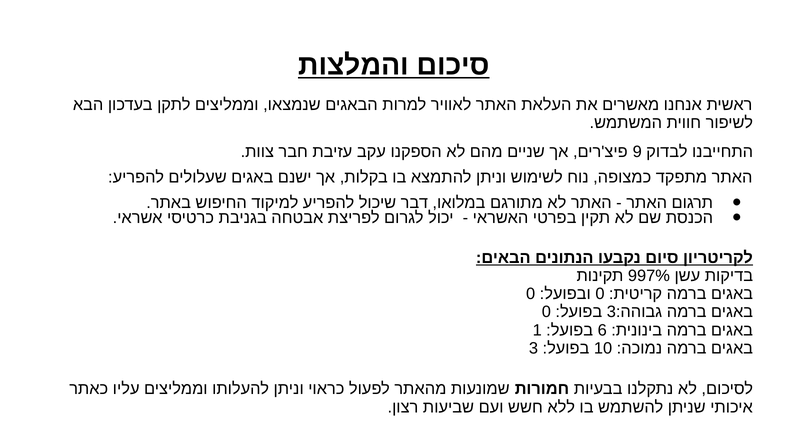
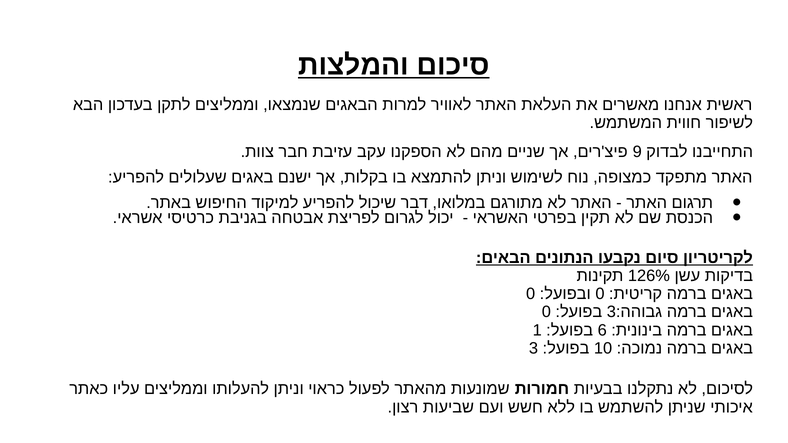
997%: 997% -> 126%
